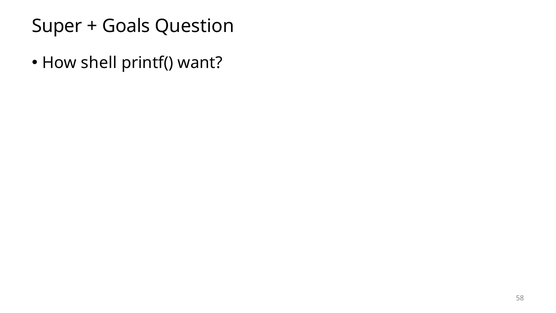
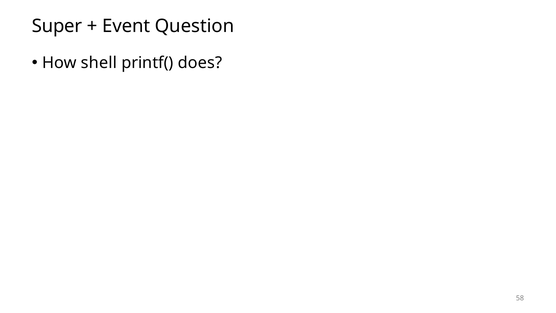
Goals: Goals -> Event
want: want -> does
